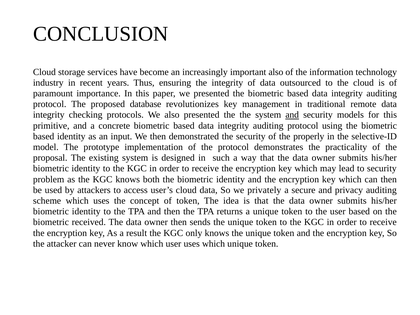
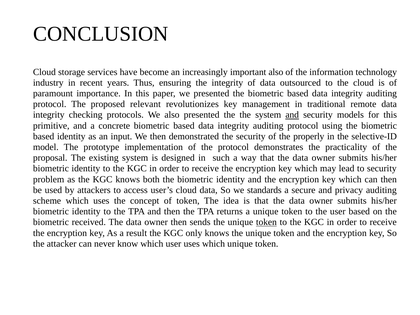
database: database -> relevant
privately: privately -> standards
token at (266, 222) underline: none -> present
